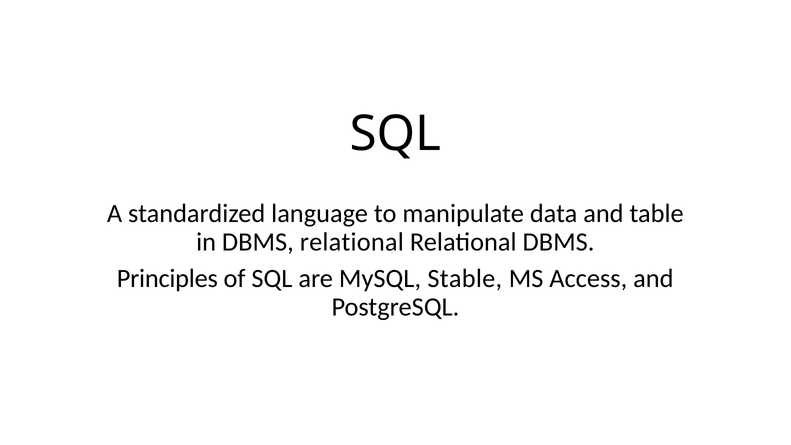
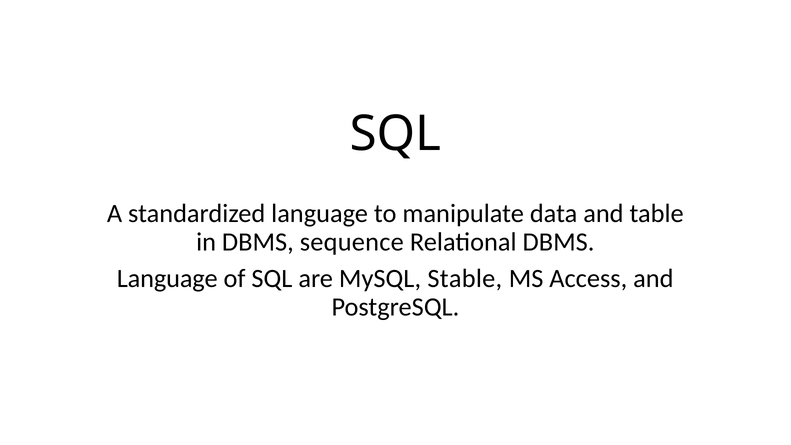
DBMS relational: relational -> sequence
Principles at (167, 279): Principles -> Language
